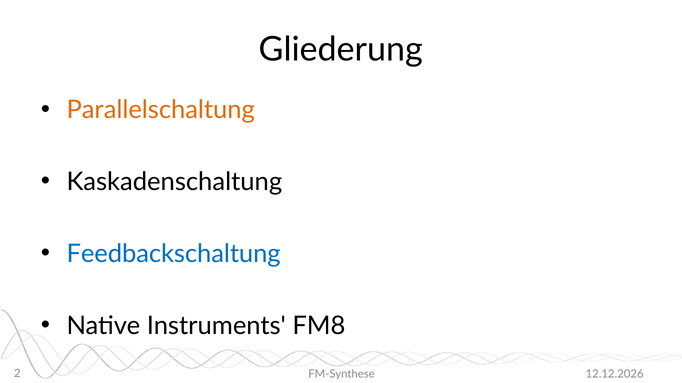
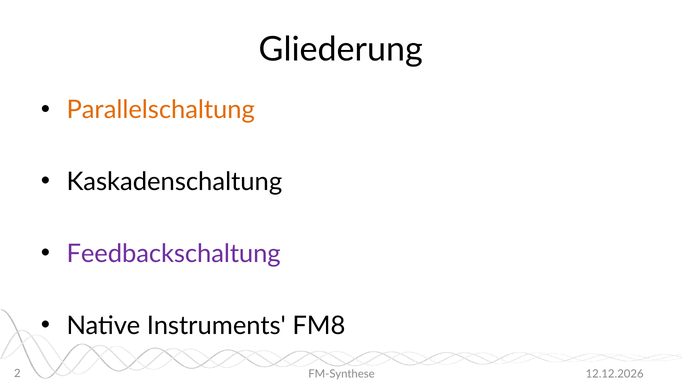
Feedbackschaltung colour: blue -> purple
